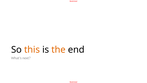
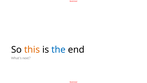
the colour: orange -> blue
